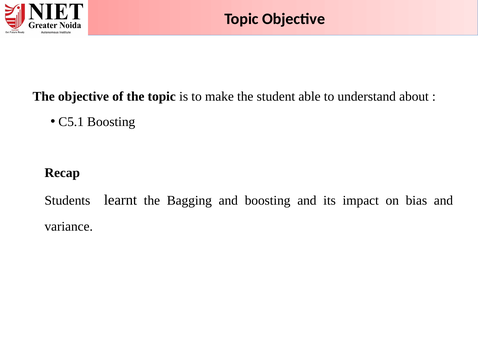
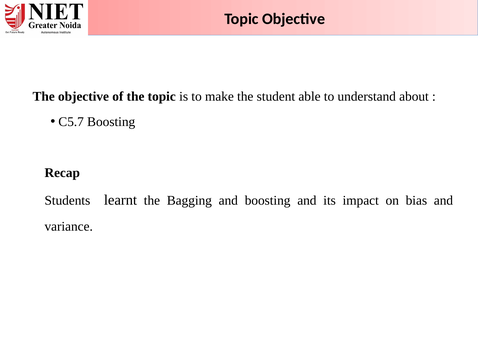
C5.1: C5.1 -> C5.7
